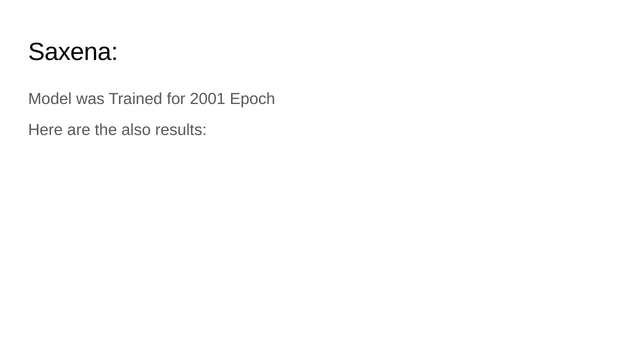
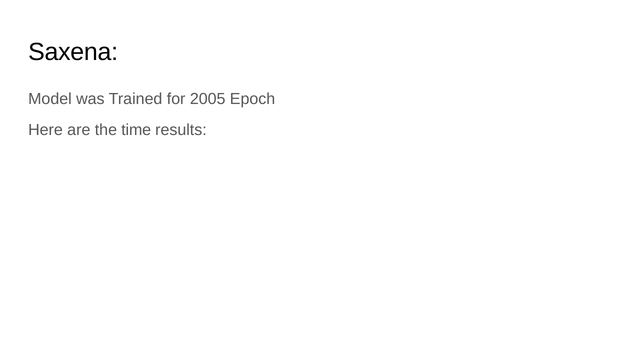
2001: 2001 -> 2005
also: also -> time
